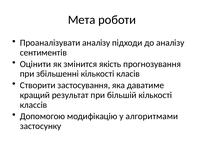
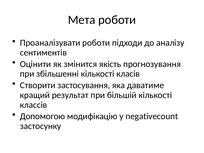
Проаналізувати аналізу: аналізу -> роботи
алгоритмами: алгоритмами -> negativecount
